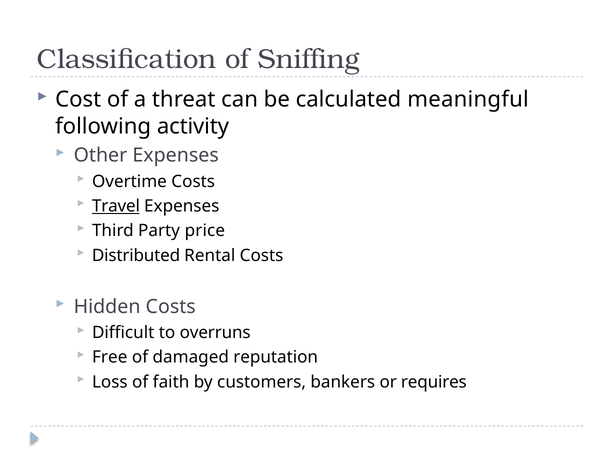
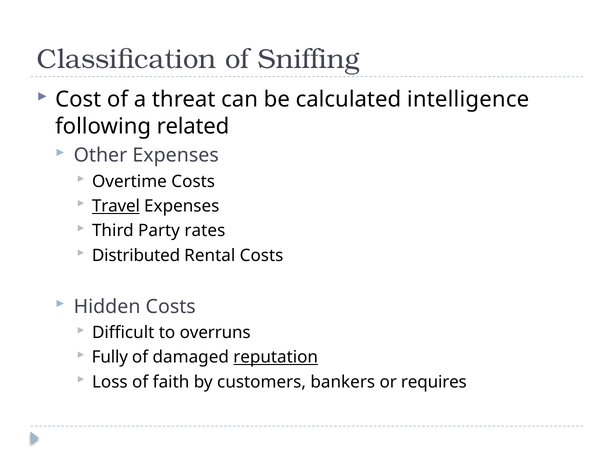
meaningful: meaningful -> intelligence
activity: activity -> related
price: price -> rates
Free: Free -> Fully
reputation underline: none -> present
